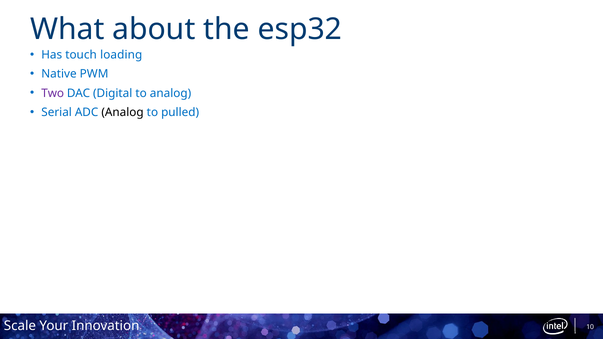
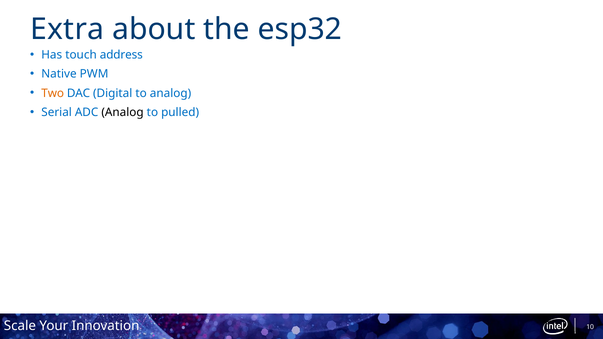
What: What -> Extra
loading: loading -> address
Two colour: purple -> orange
